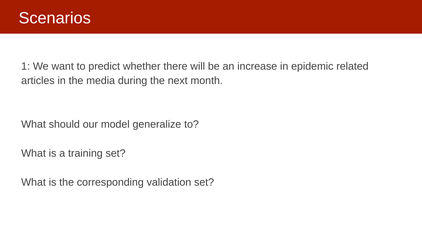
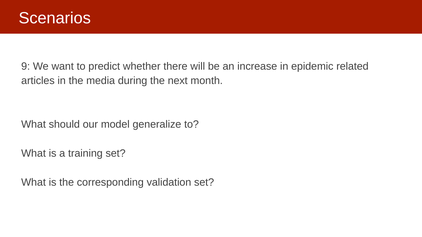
1: 1 -> 9
